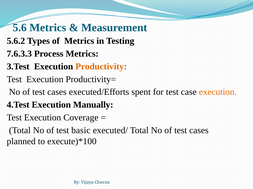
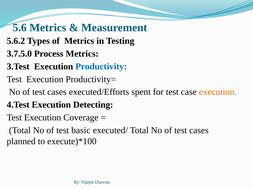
7.6.3.3: 7.6.3.3 -> 3.7.5.0
Productivity colour: orange -> blue
Manually: Manually -> Detecting
